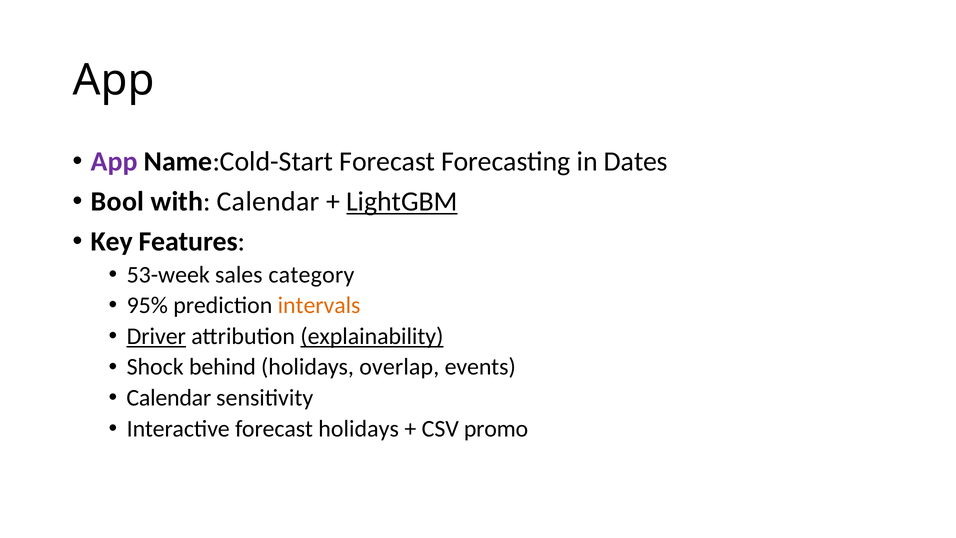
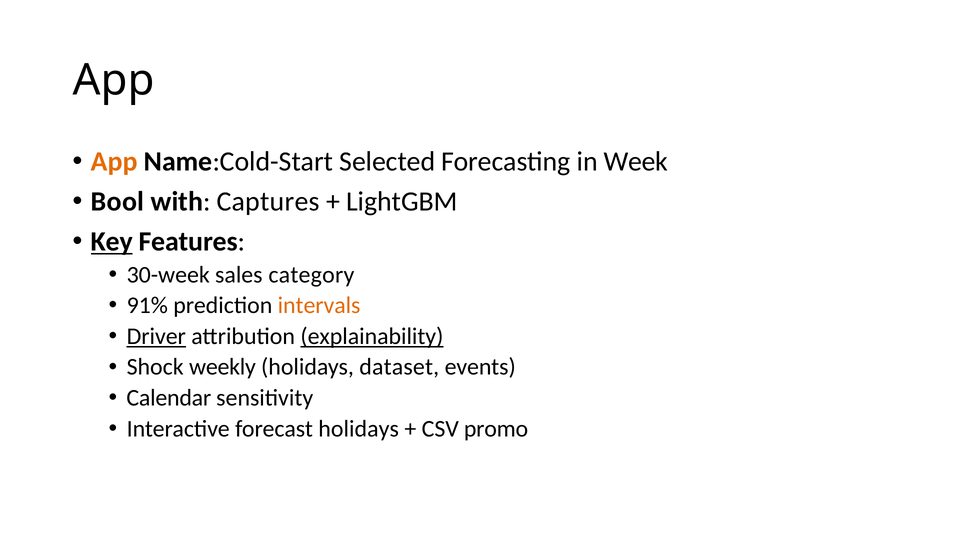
App at (114, 162) colour: purple -> orange
Name:Cold-Start Forecast: Forecast -> Selected
Dates: Dates -> Week
with Calendar: Calendar -> Captures
LightGBM underline: present -> none
Key underline: none -> present
53-week: 53-week -> 30-week
95%: 95% -> 91%
behind: behind -> weekly
overlap: overlap -> dataset
